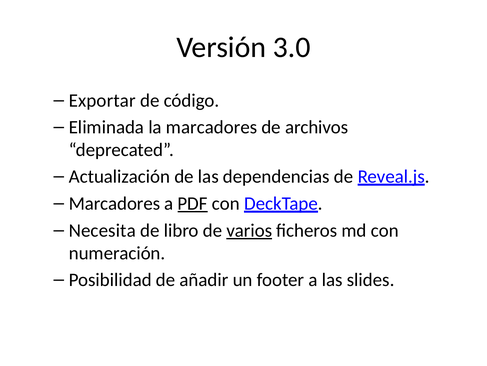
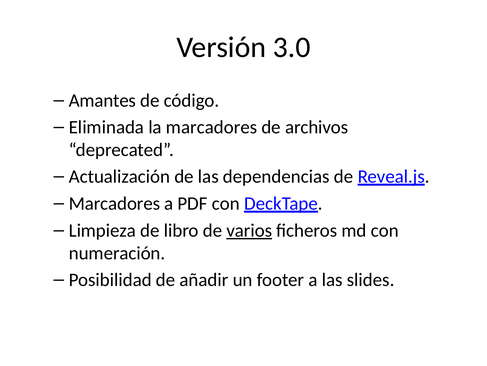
Exportar: Exportar -> Amantes
PDF underline: present -> none
Necesita: Necesita -> Limpieza
